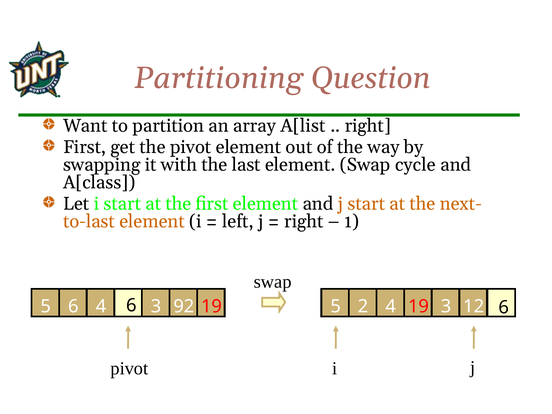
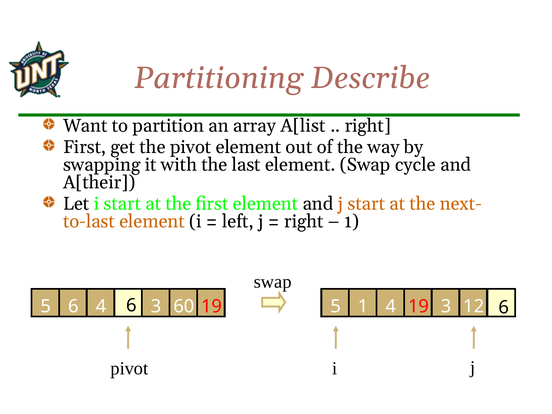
Question: Question -> Describe
A[class: A[class -> A[their
92: 92 -> 60
5 2: 2 -> 1
